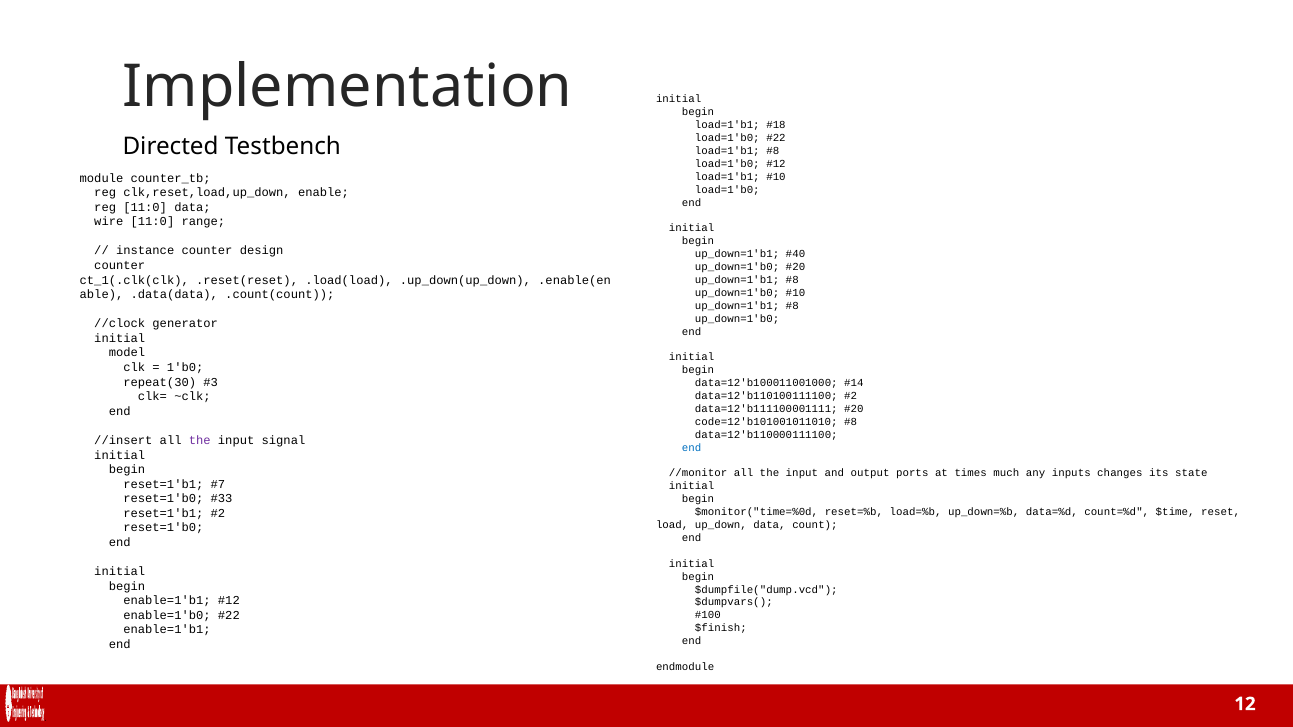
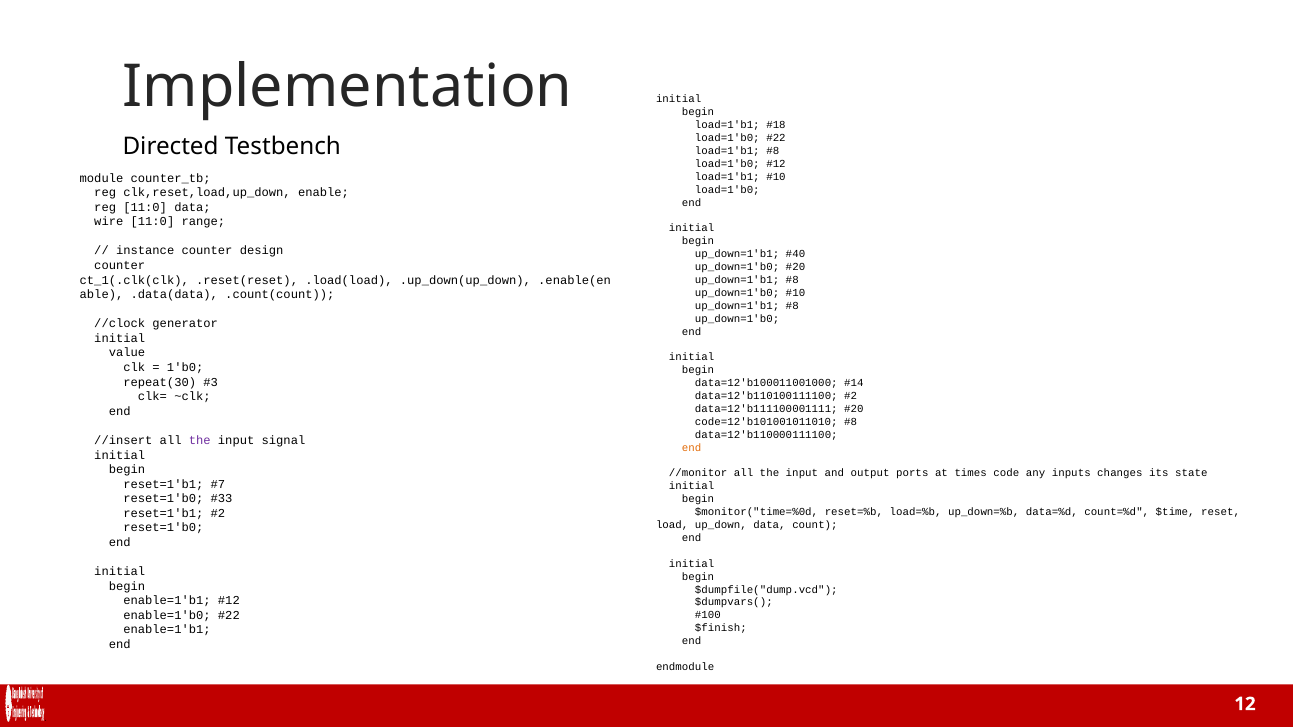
model: model -> value
end at (692, 448) colour: blue -> orange
much: much -> code
